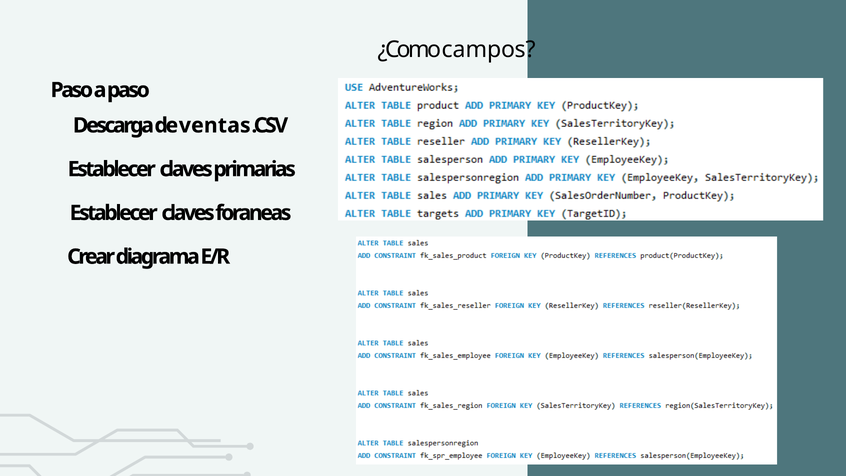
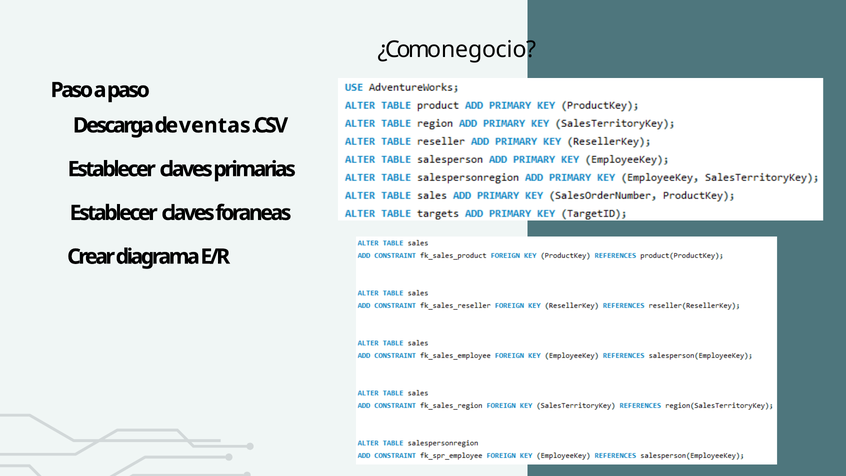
campos: campos -> negocio
